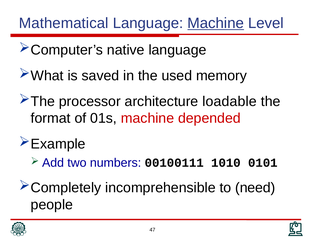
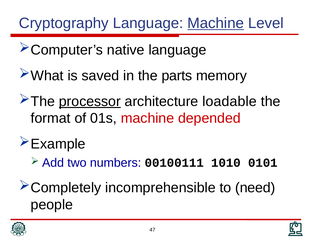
Mathematical: Mathematical -> Cryptography
used: used -> parts
processor underline: none -> present
